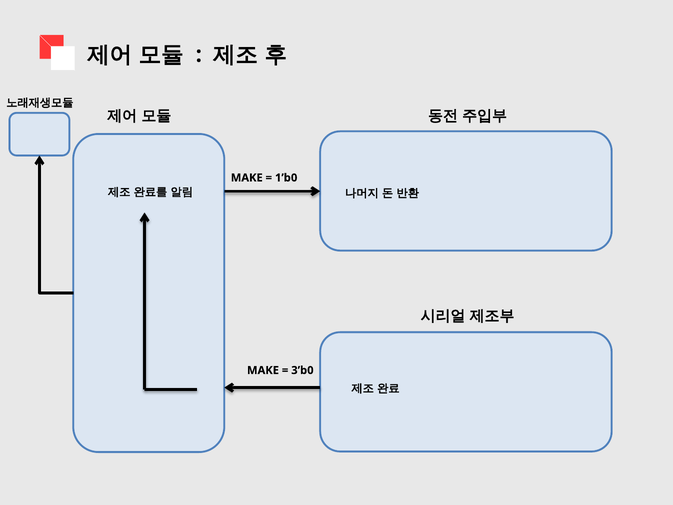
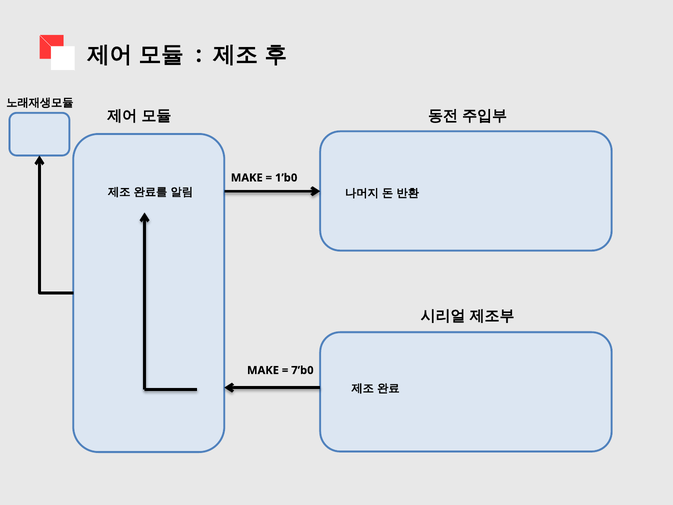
3’b0: 3’b0 -> 7’b0
